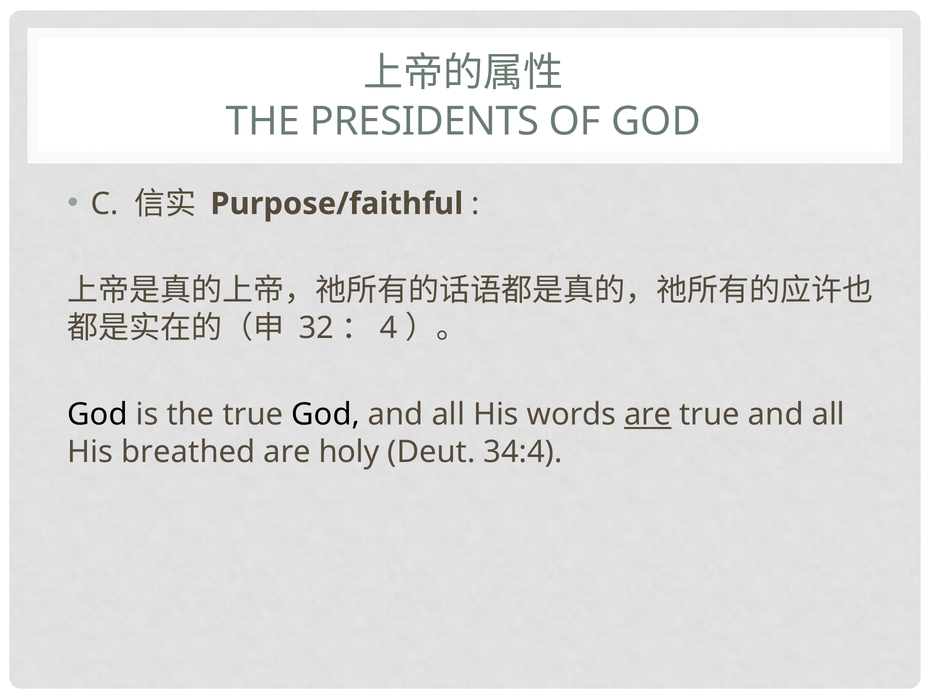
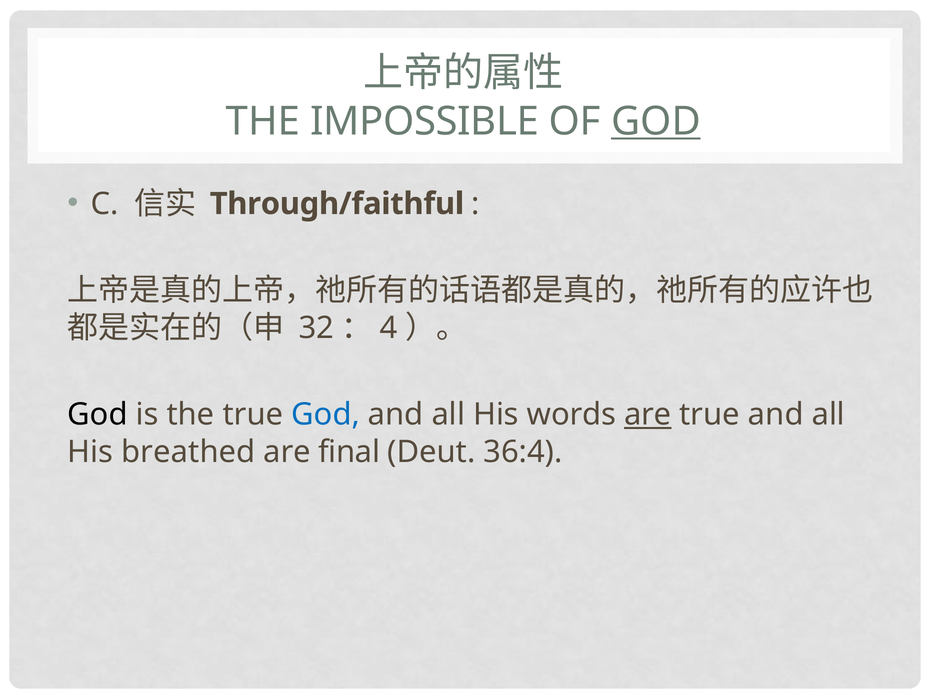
PRESIDENTS: PRESIDENTS -> IMPOSSIBLE
GOD at (656, 121) underline: none -> present
Purpose/faithful: Purpose/faithful -> Through/faithful
God at (326, 414) colour: black -> blue
holy: holy -> final
34:4: 34:4 -> 36:4
